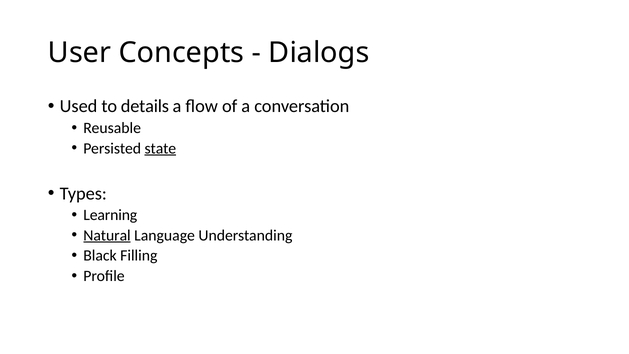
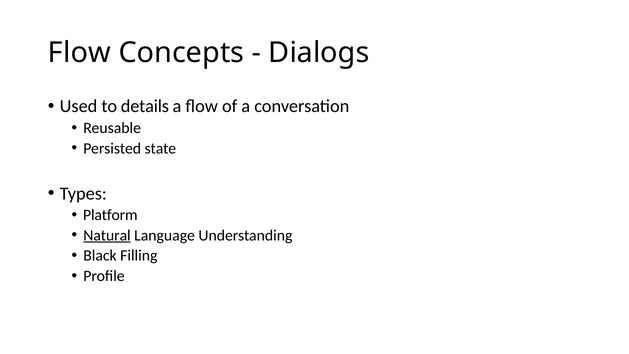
User at (80, 53): User -> Flow
state underline: present -> none
Learning: Learning -> Platform
